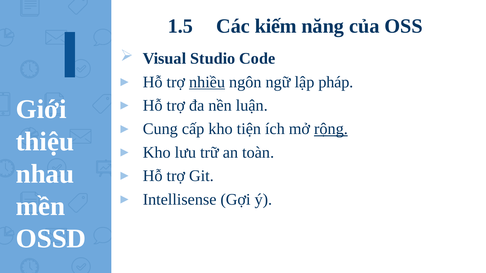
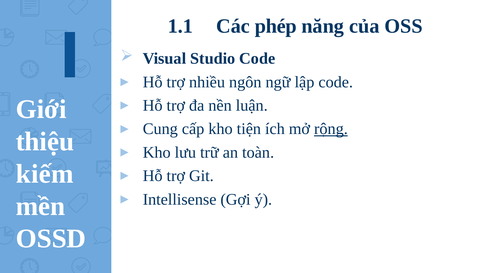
1.5: 1.5 -> 1.1
kiếm: kiếm -> phép
nhiều underline: present -> none
lập pháp: pháp -> code
nhau: nhau -> kiếm
